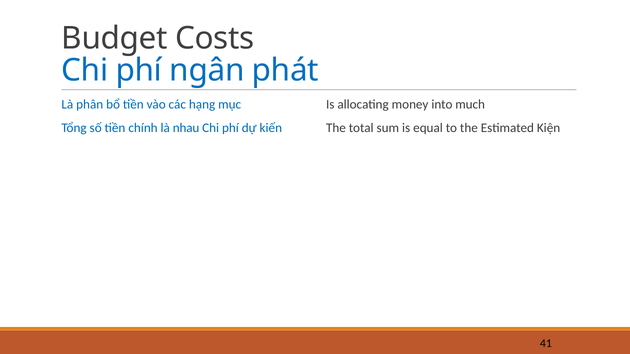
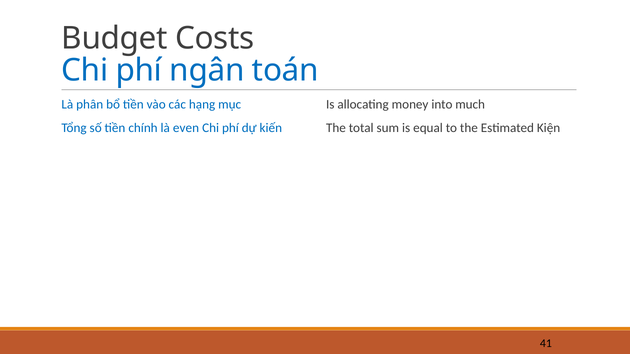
phát: phát -> toán
nhau: nhau -> even
